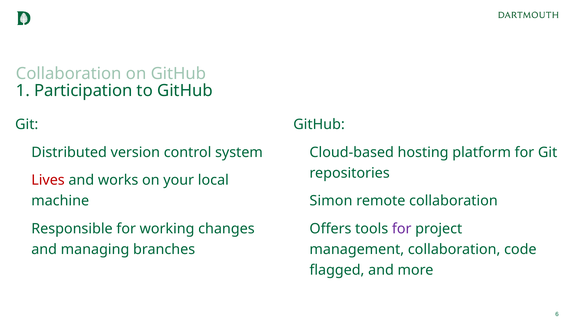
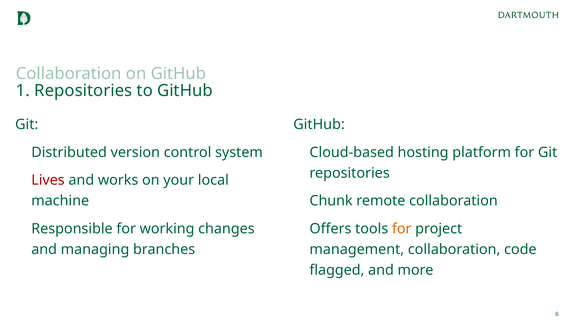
1 Participation: Participation -> Repositories
Simon: Simon -> Chunk
for at (402, 229) colour: purple -> orange
